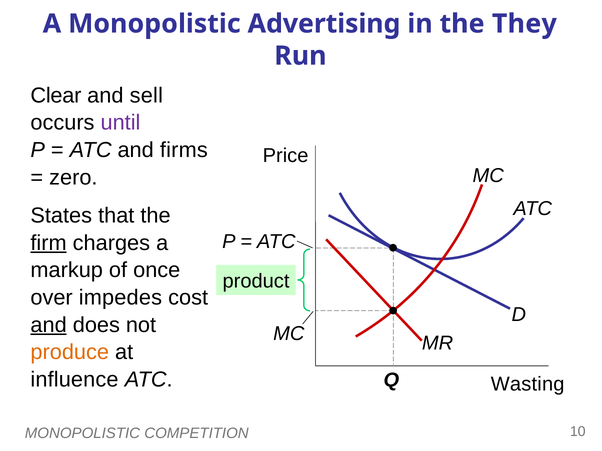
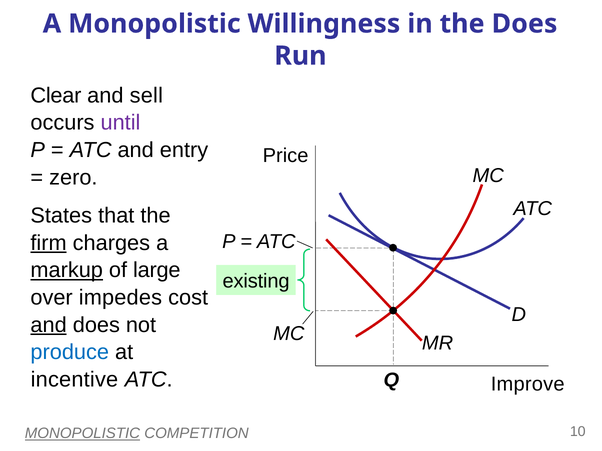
Advertising: Advertising -> Willingness
the They: They -> Does
firms: firms -> entry
markup underline: none -> present
once: once -> large
product: product -> existing
produce colour: orange -> blue
influence: influence -> incentive
Wasting: Wasting -> Improve
MONOPOLISTIC at (82, 434) underline: none -> present
